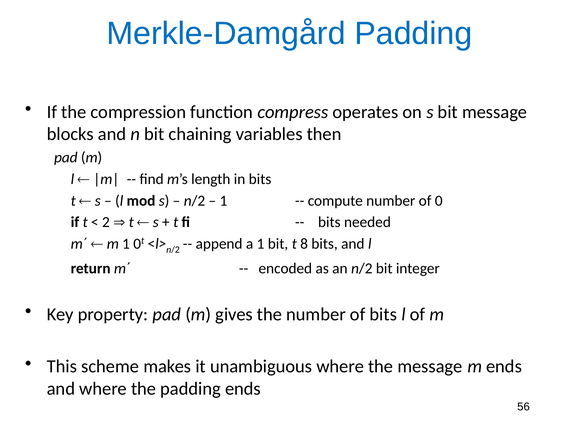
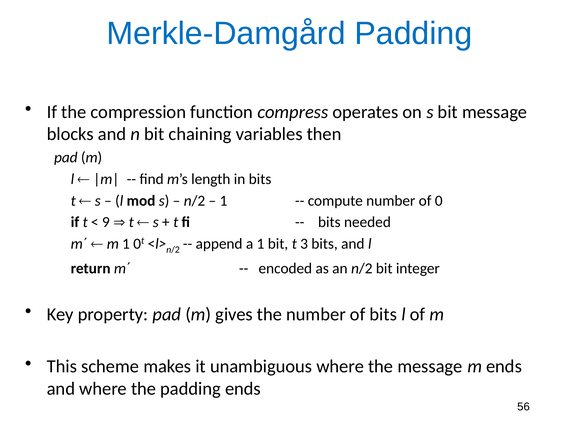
2: 2 -> 9
8: 8 -> 3
